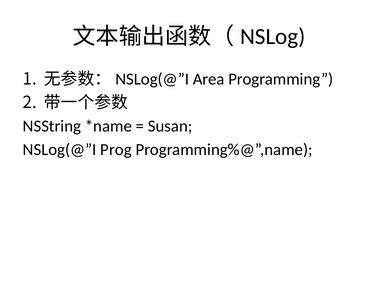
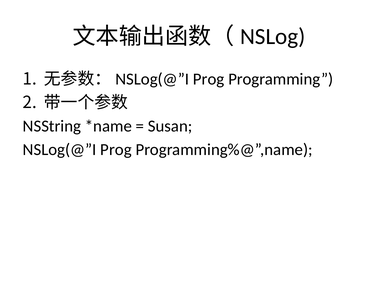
Area at (209, 79): Area -> Prog
